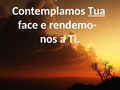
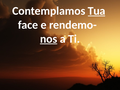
nos underline: none -> present
